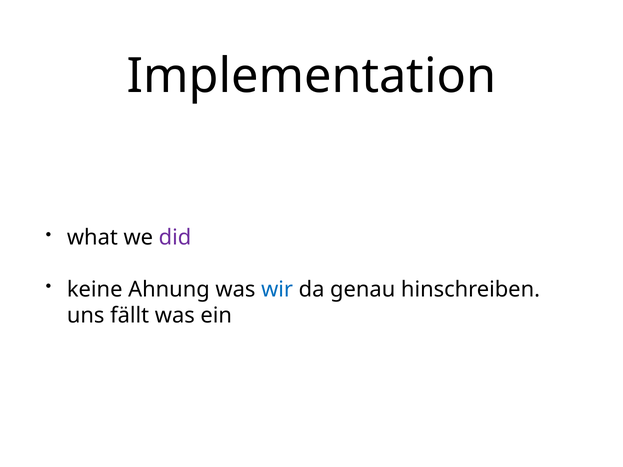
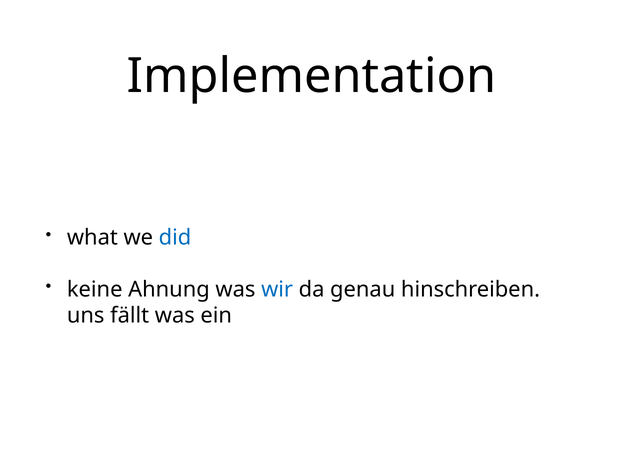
did colour: purple -> blue
